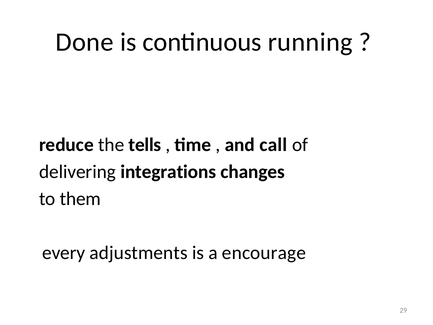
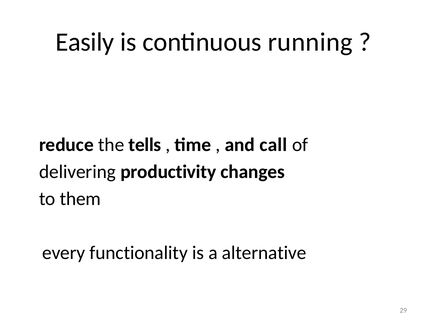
Done: Done -> Easily
integrations: integrations -> productivity
adjustments: adjustments -> functionality
encourage: encourage -> alternative
